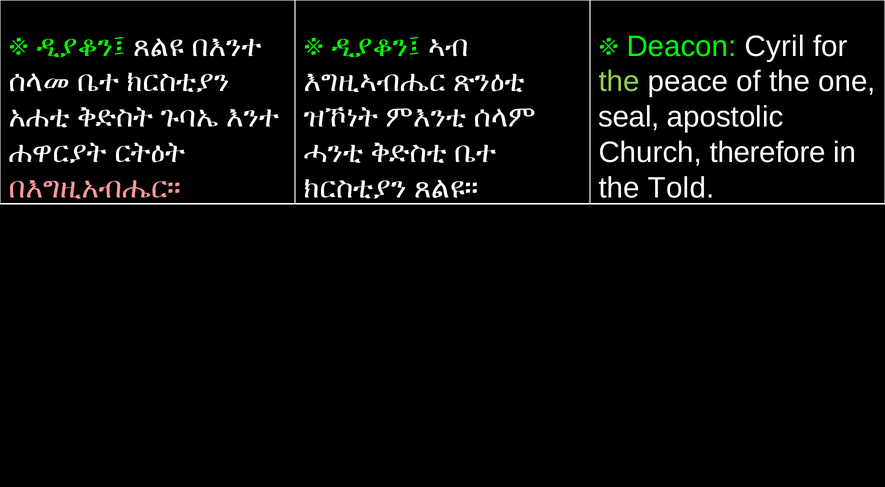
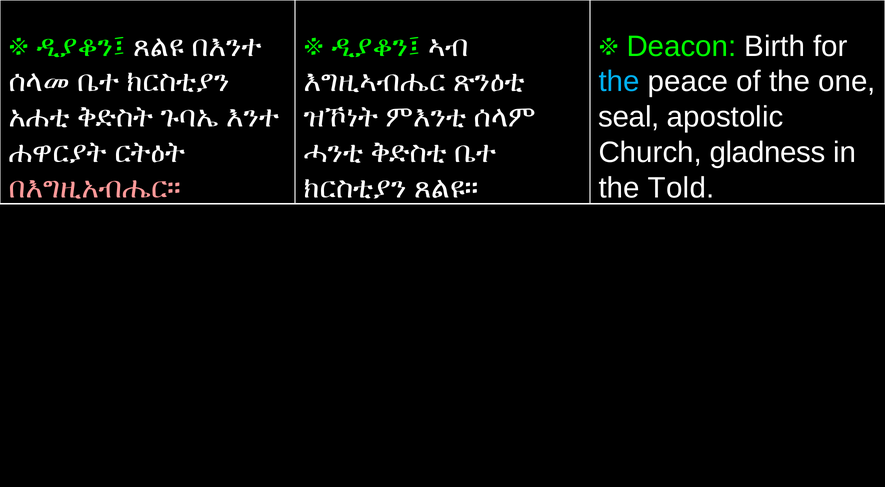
Cyril: Cyril -> Birth
the at (619, 82) colour: light green -> light blue
therefore: therefore -> gladness
